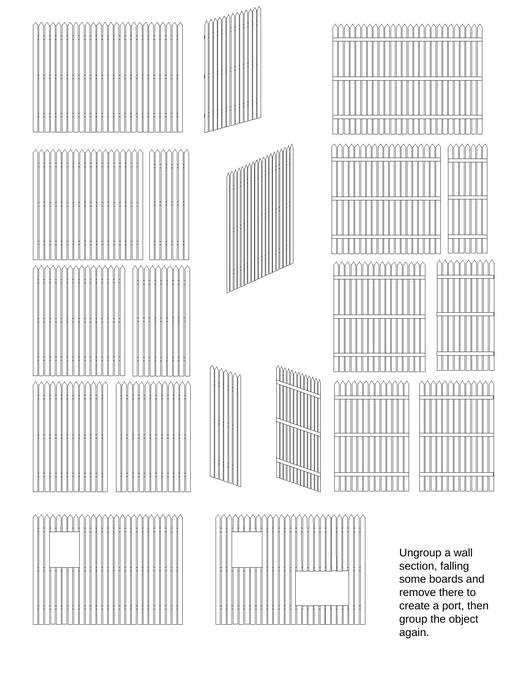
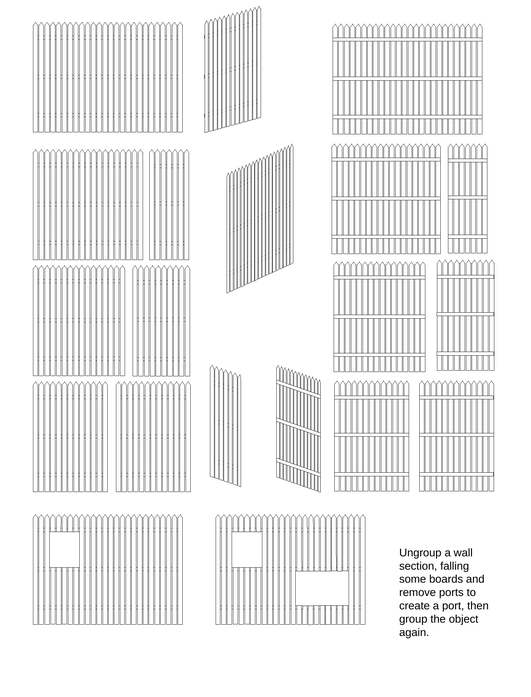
there: there -> ports
